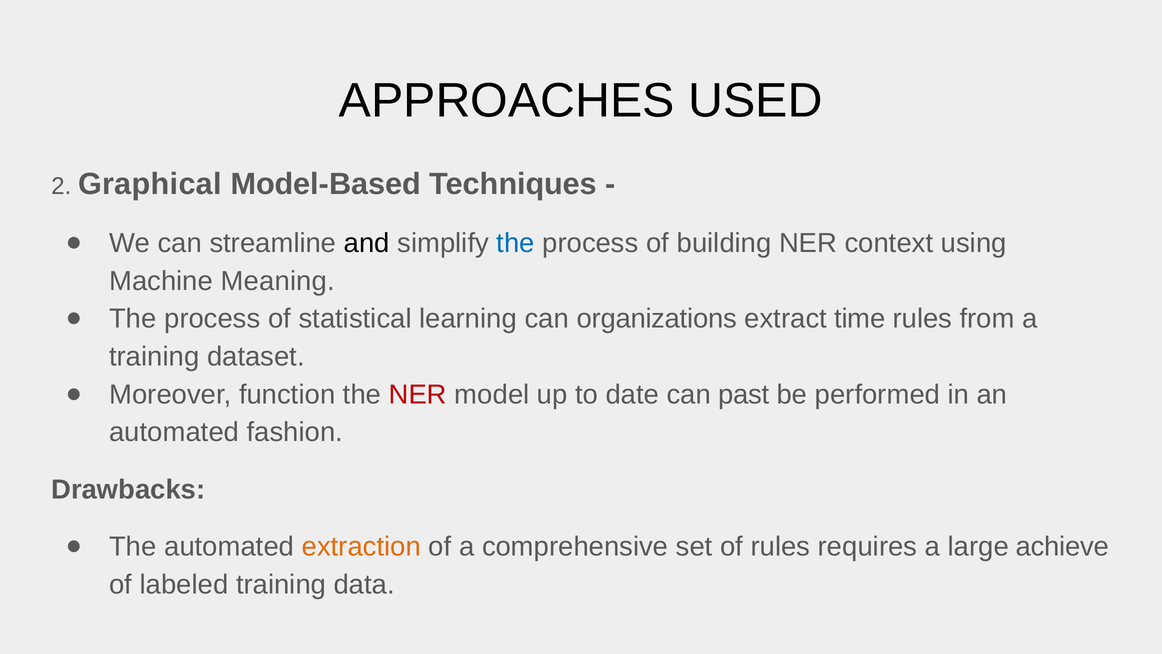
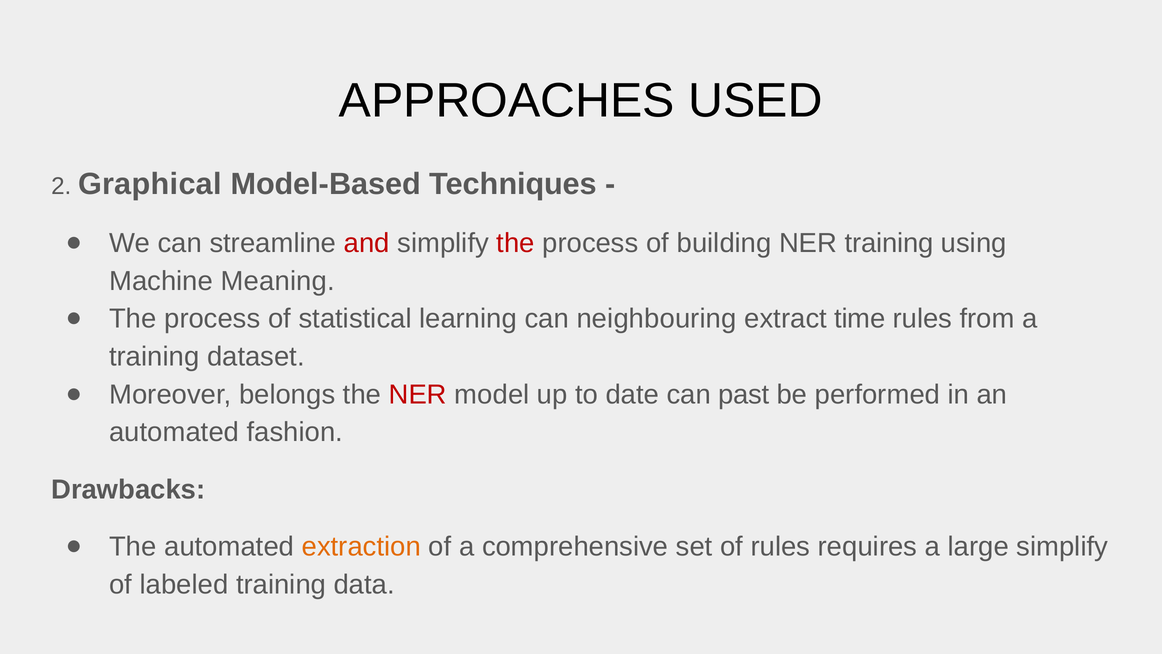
and colour: black -> red
the at (516, 243) colour: blue -> red
NER context: context -> training
organizations: organizations -> neighbouring
function: function -> belongs
large achieve: achieve -> simplify
